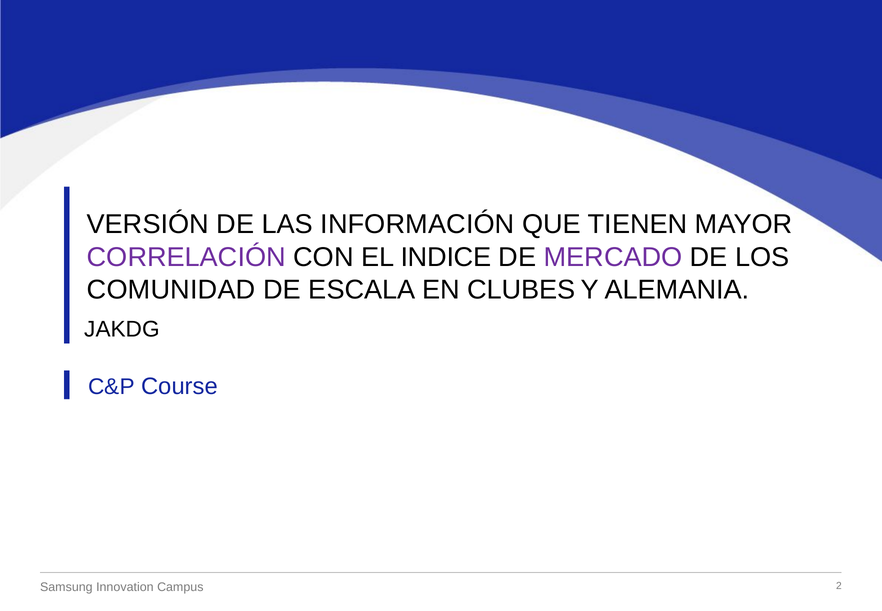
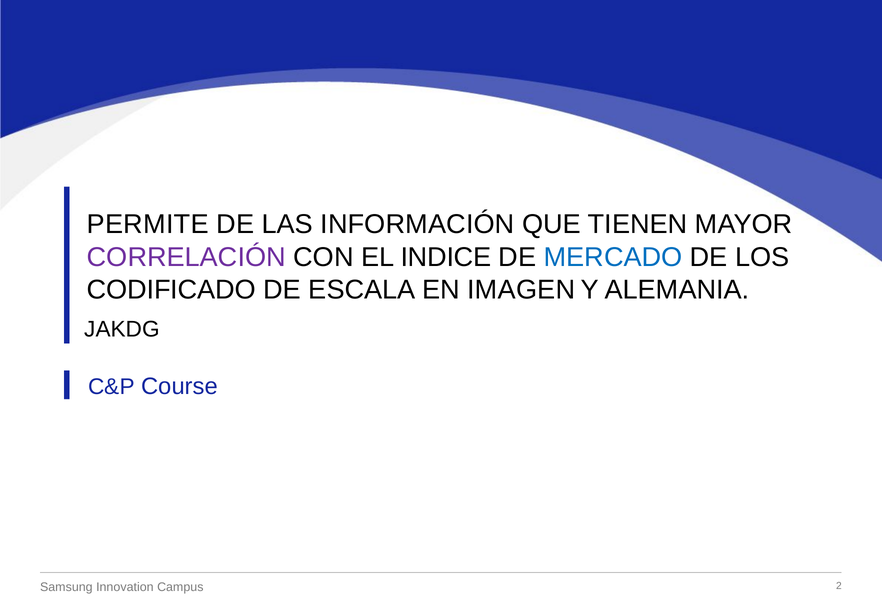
VERSIÓN: VERSIÓN -> PERMITE
MERCADO colour: purple -> blue
COMUNIDAD: COMUNIDAD -> CODIFICADO
CLUBES: CLUBES -> IMAGEN
